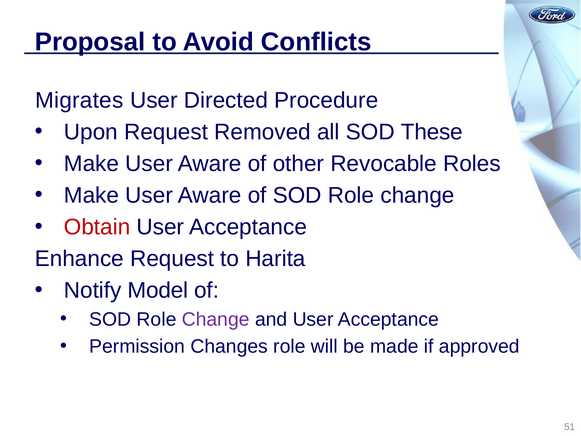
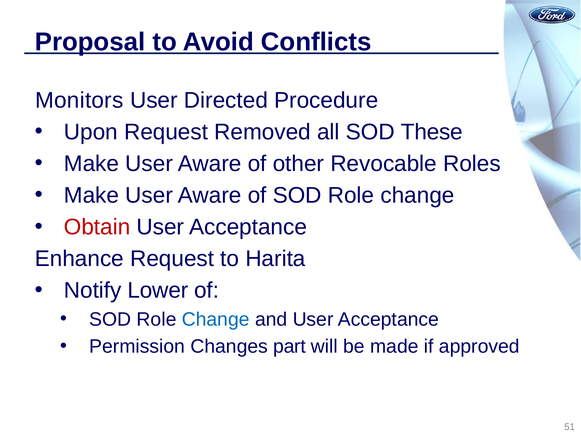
Migrates: Migrates -> Monitors
Model: Model -> Lower
Change at (216, 319) colour: purple -> blue
Changes role: role -> part
